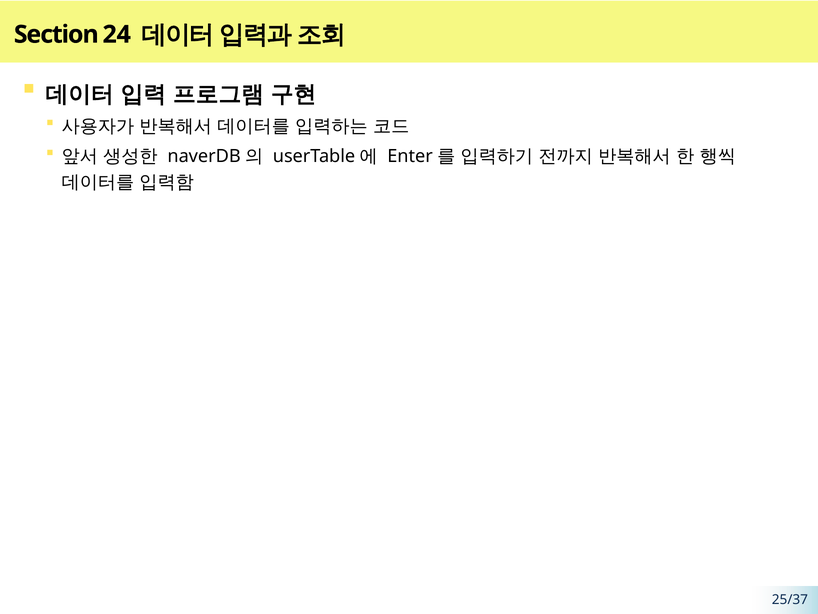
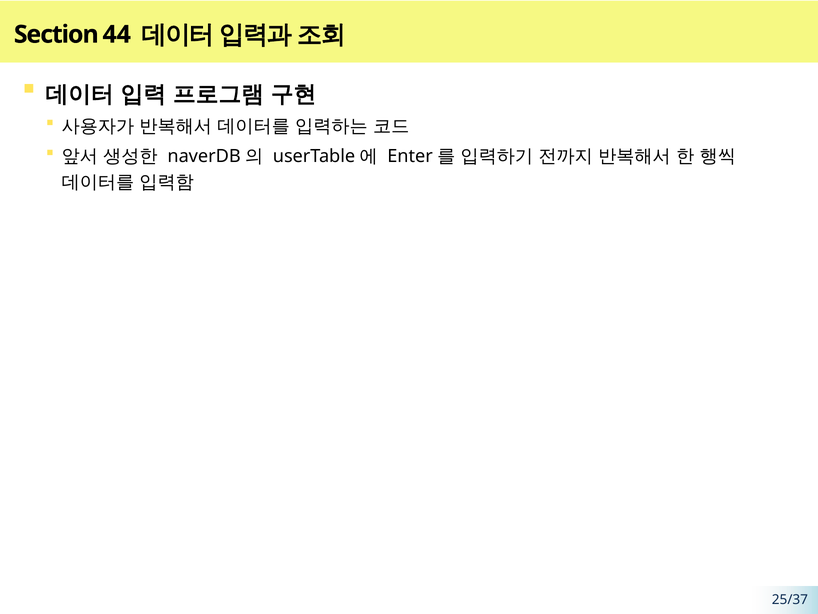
24: 24 -> 44
